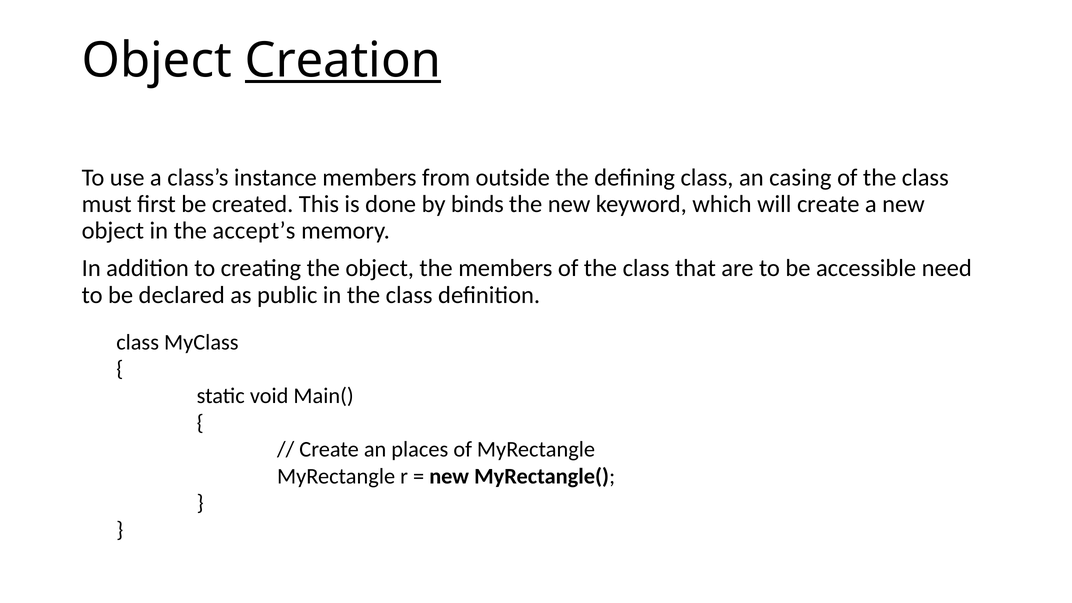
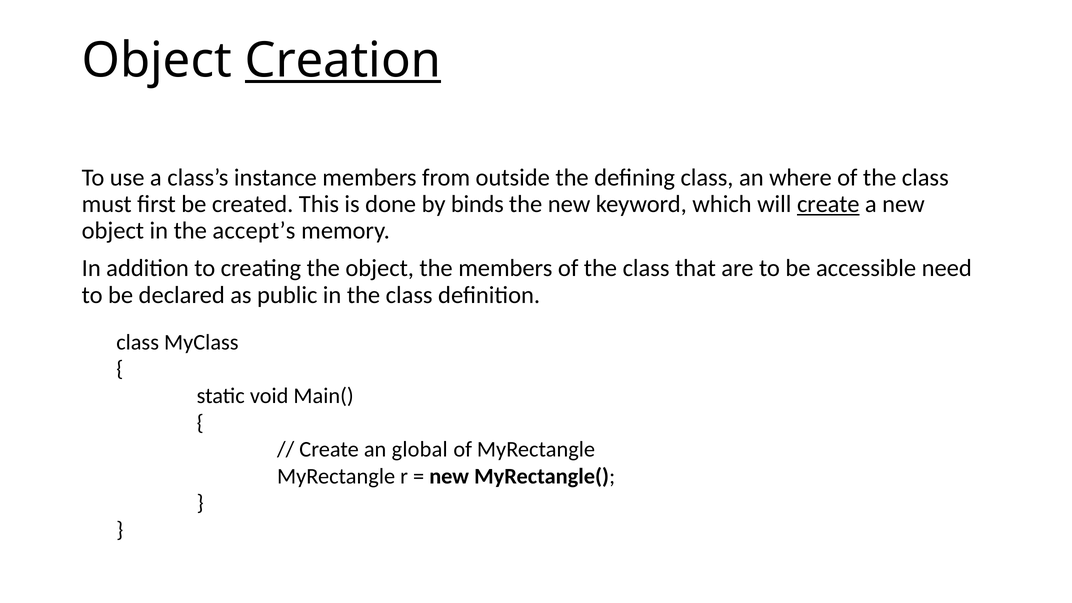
casing: casing -> where
create at (828, 204) underline: none -> present
places: places -> global
